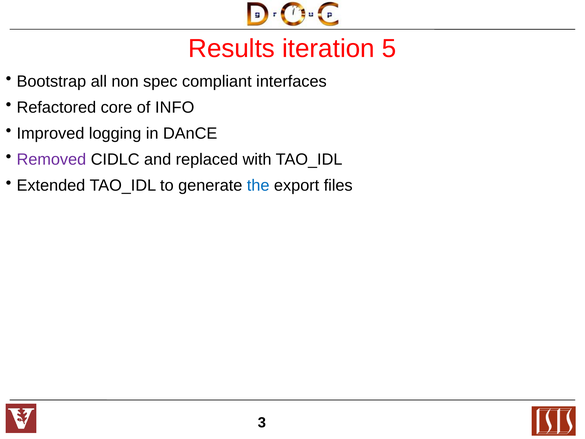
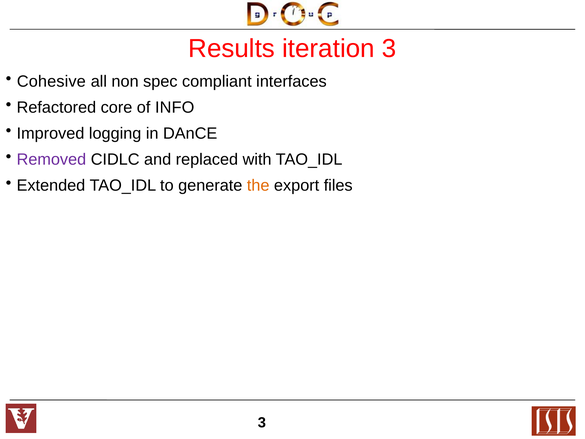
iteration 5: 5 -> 3
Bootstrap: Bootstrap -> Cohesive
the colour: blue -> orange
